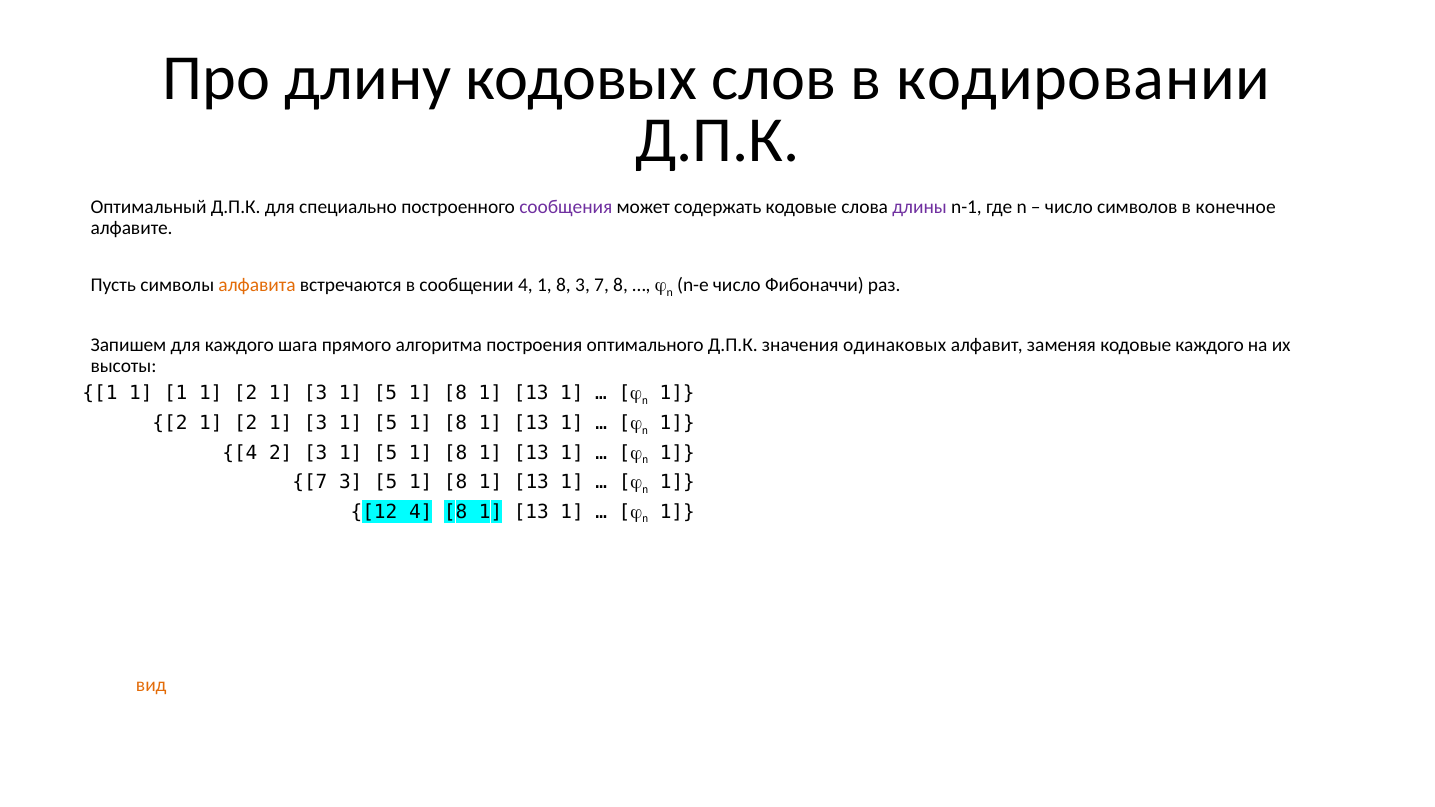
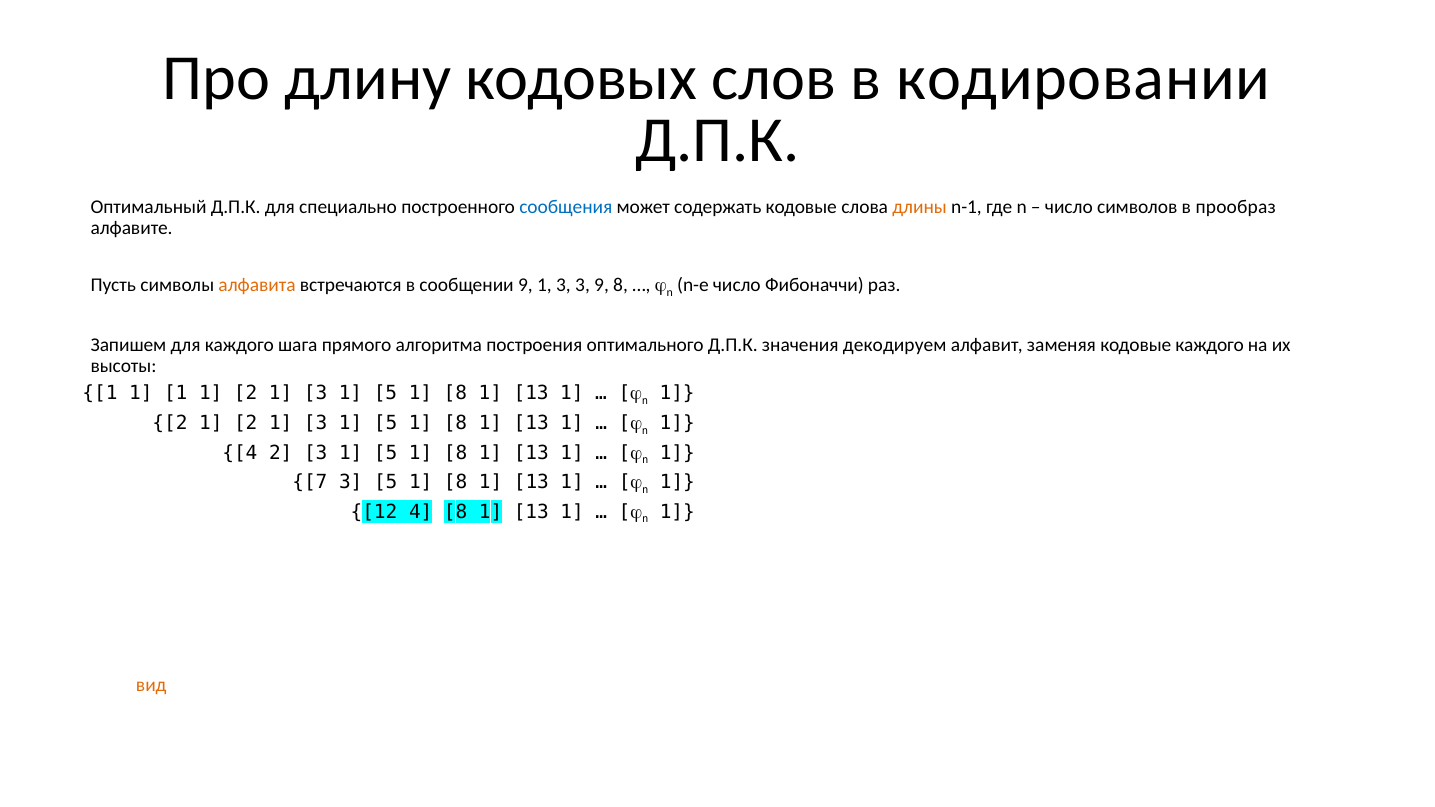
сообщения colour: purple -> blue
длины colour: purple -> orange
конечное: конечное -> прообраз
сообщении 4: 4 -> 9
8 at (563, 285): 8 -> 3
3 7: 7 -> 9
одинаковых: одинаковых -> декодируем
